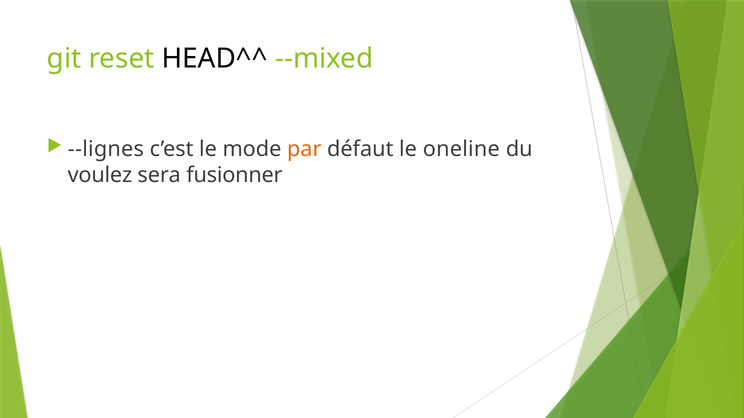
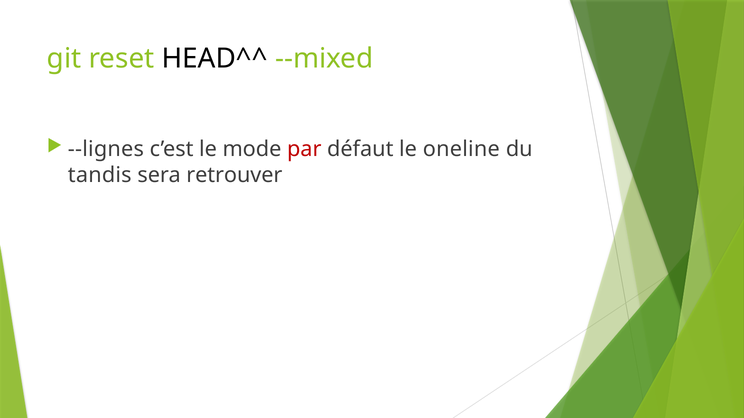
par colour: orange -> red
voulez: voulez -> tandis
fusionner: fusionner -> retrouver
